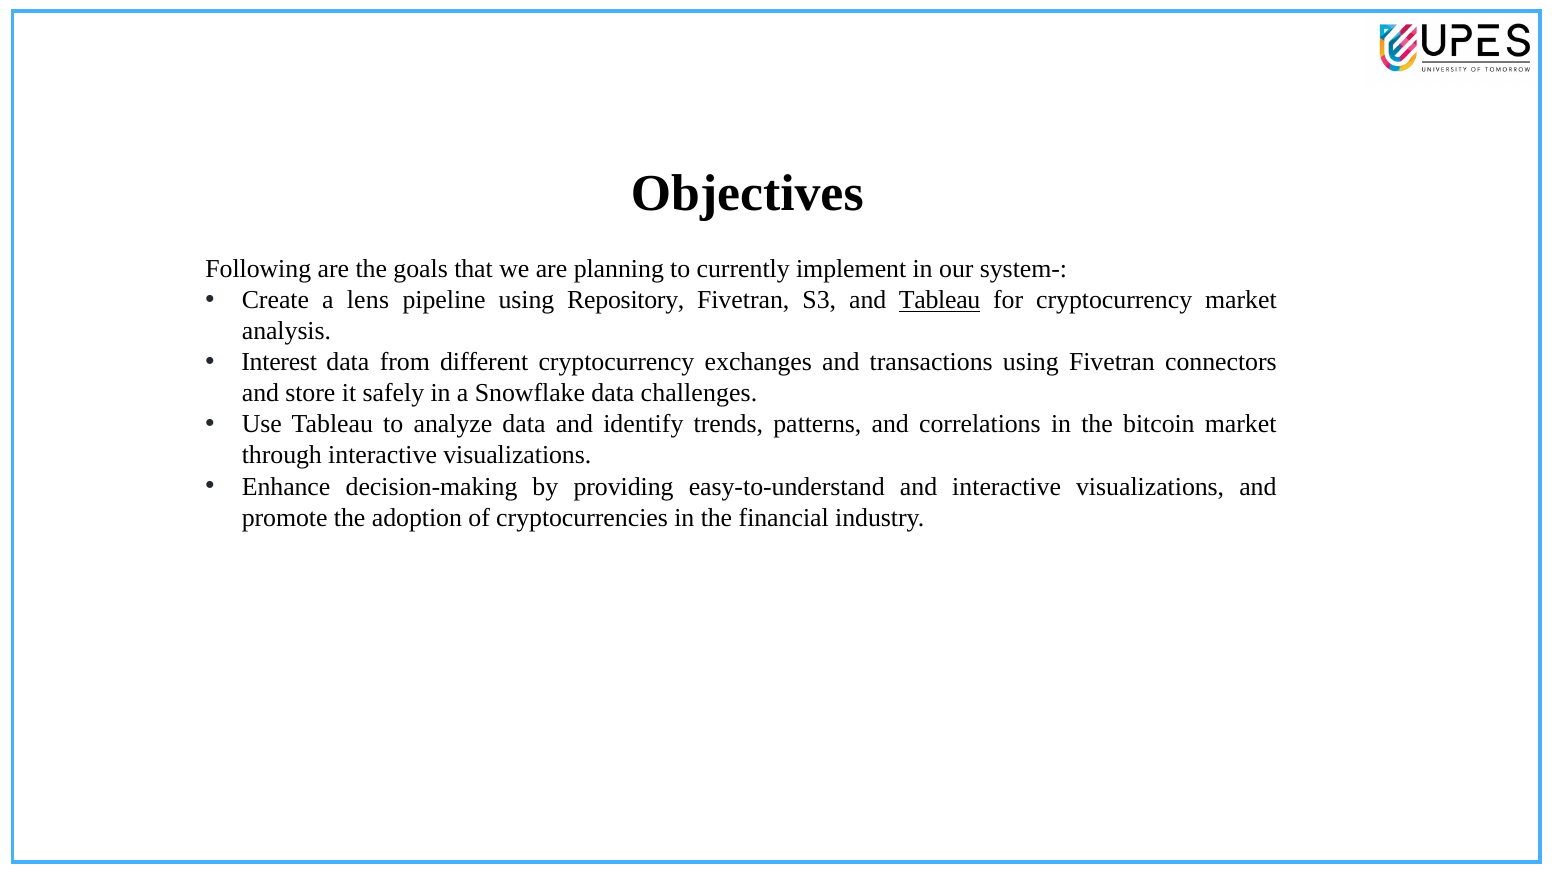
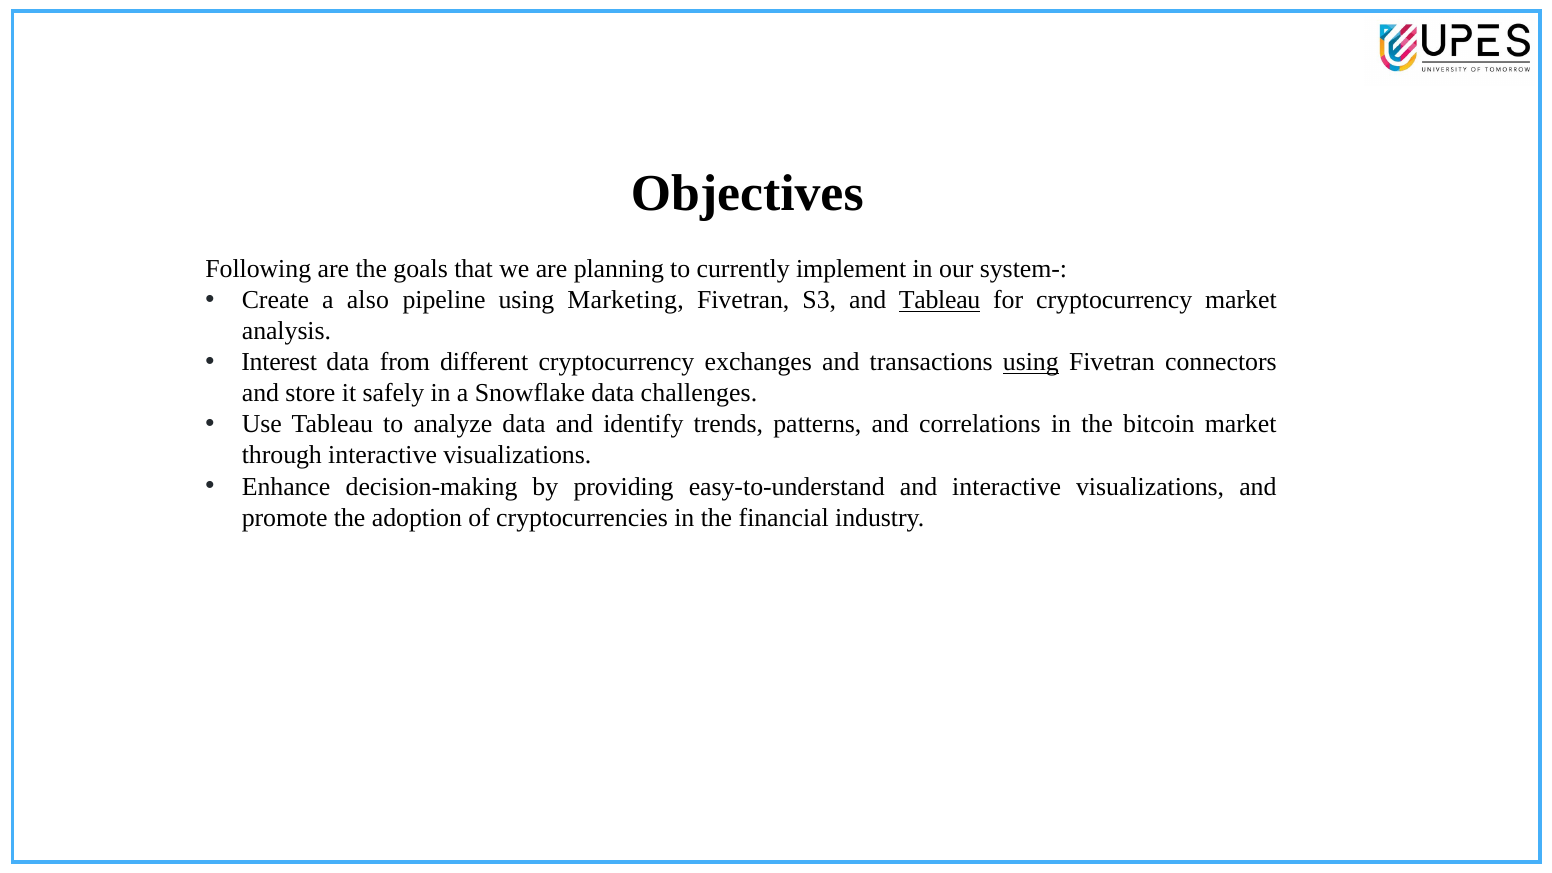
lens: lens -> also
Repository: Repository -> Marketing
using at (1031, 362) underline: none -> present
